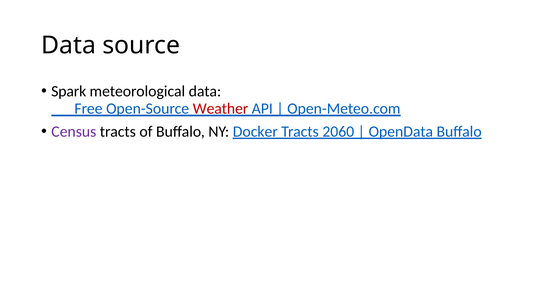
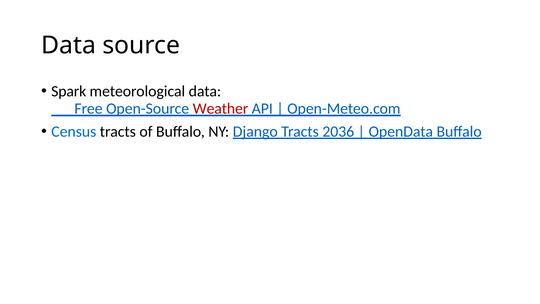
Census colour: purple -> blue
Docker: Docker -> Django
2060: 2060 -> 2036
